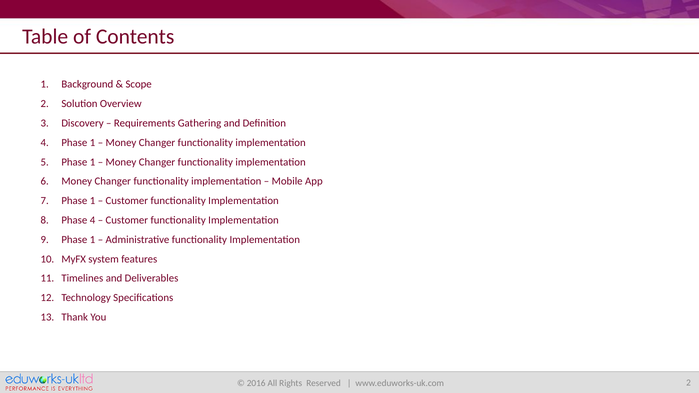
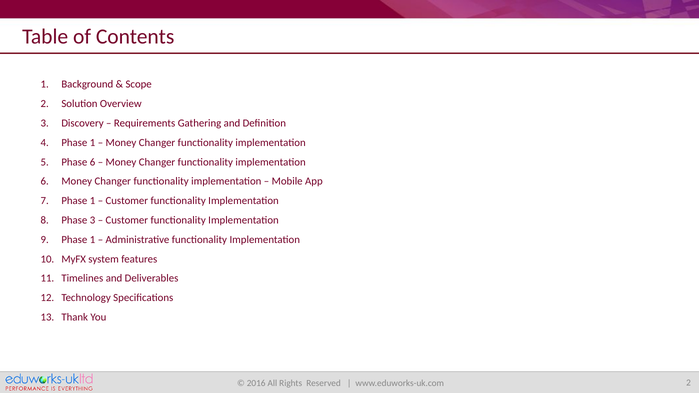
1 at (93, 162): 1 -> 6
Phase 4: 4 -> 3
